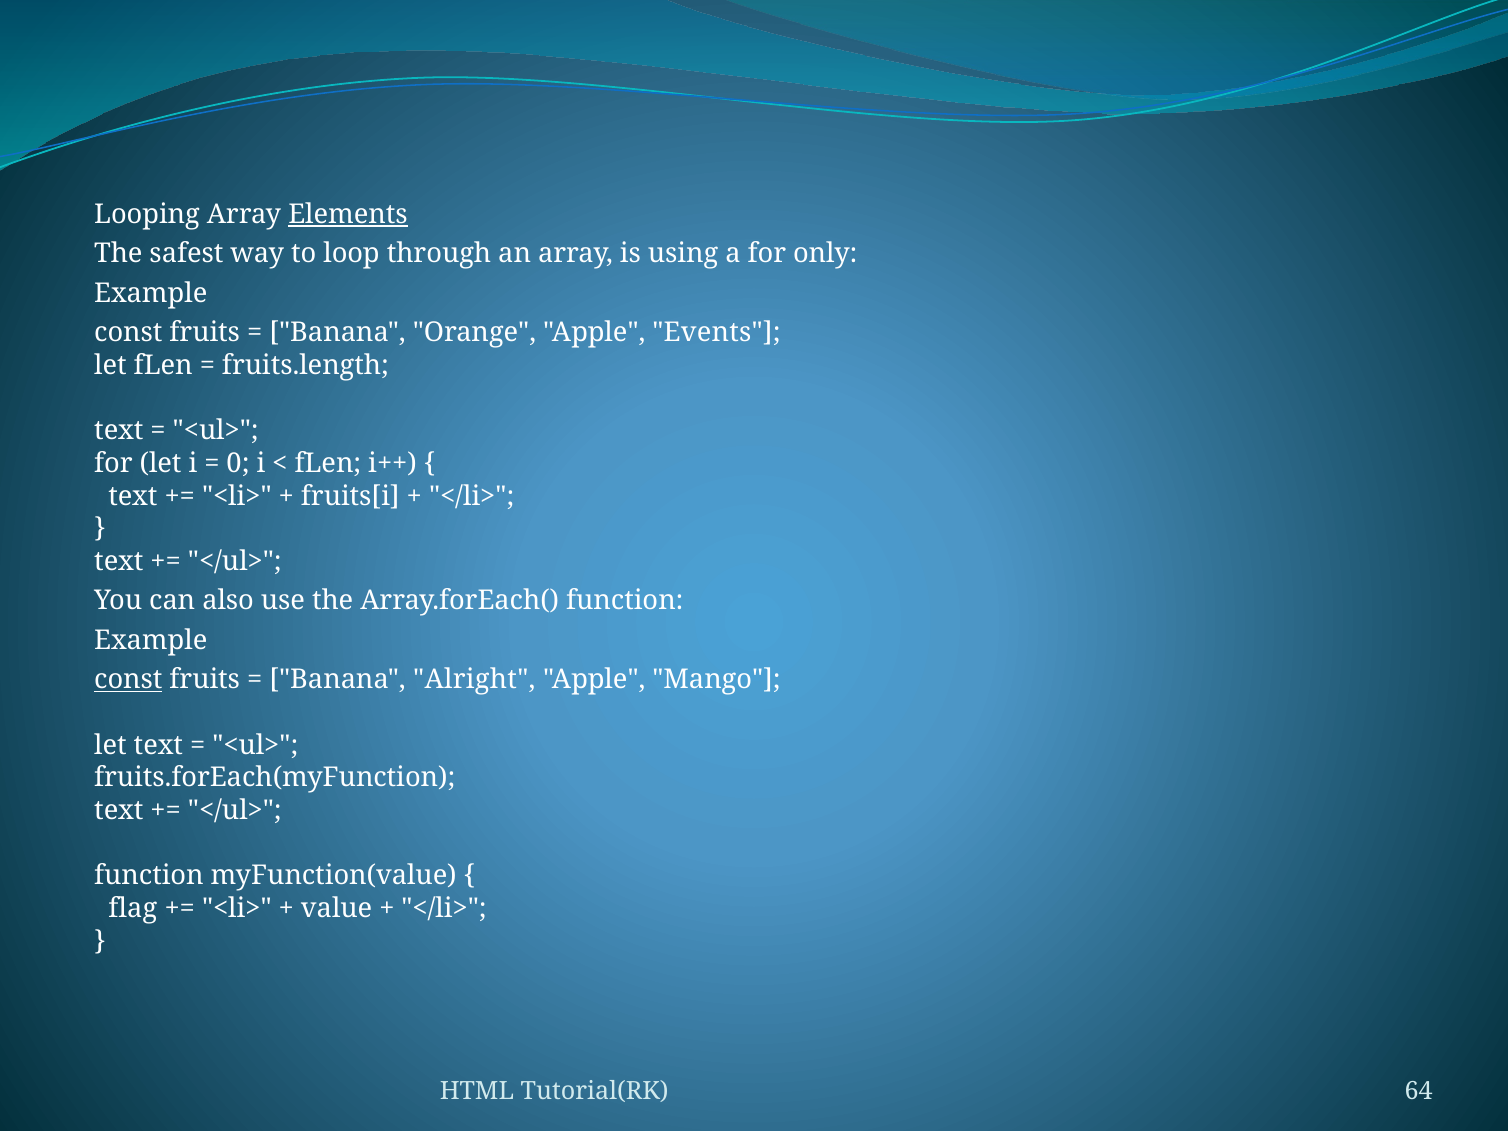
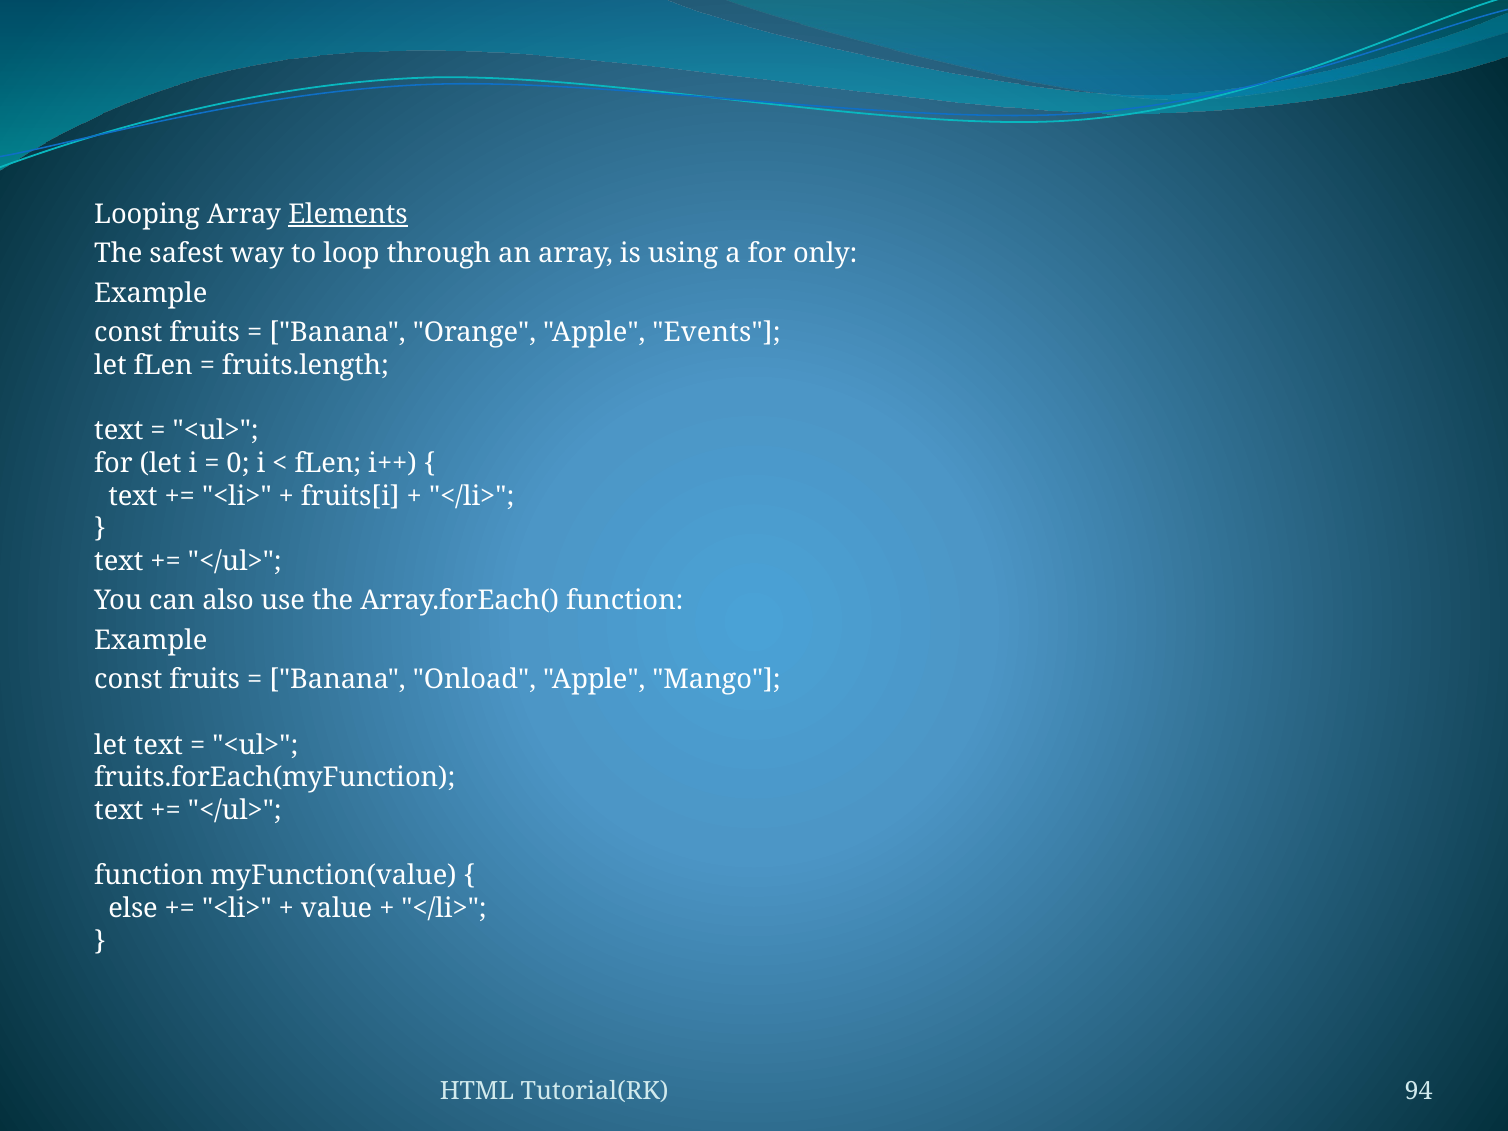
const at (128, 680) underline: present -> none
Alright: Alright -> Onload
flag: flag -> else
64: 64 -> 94
